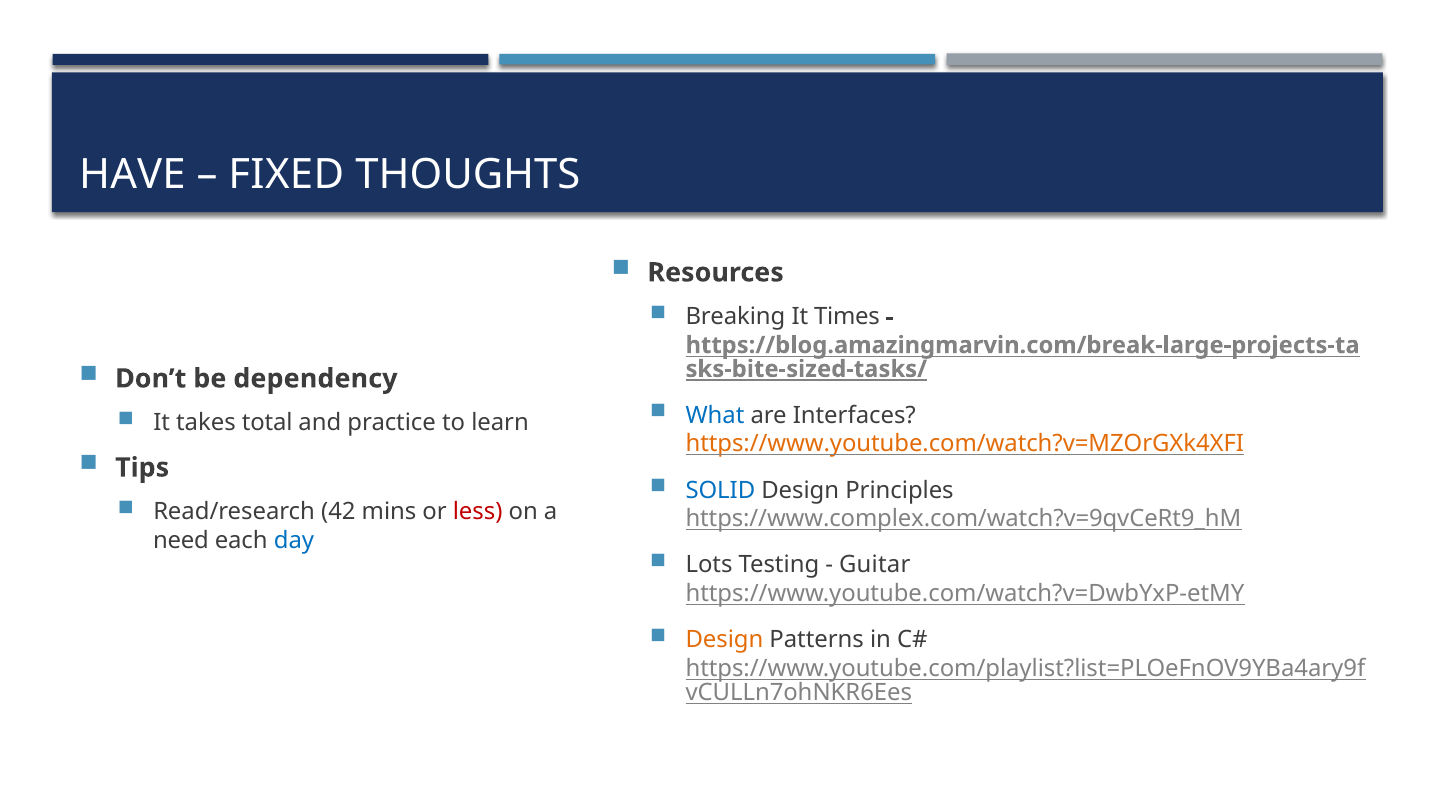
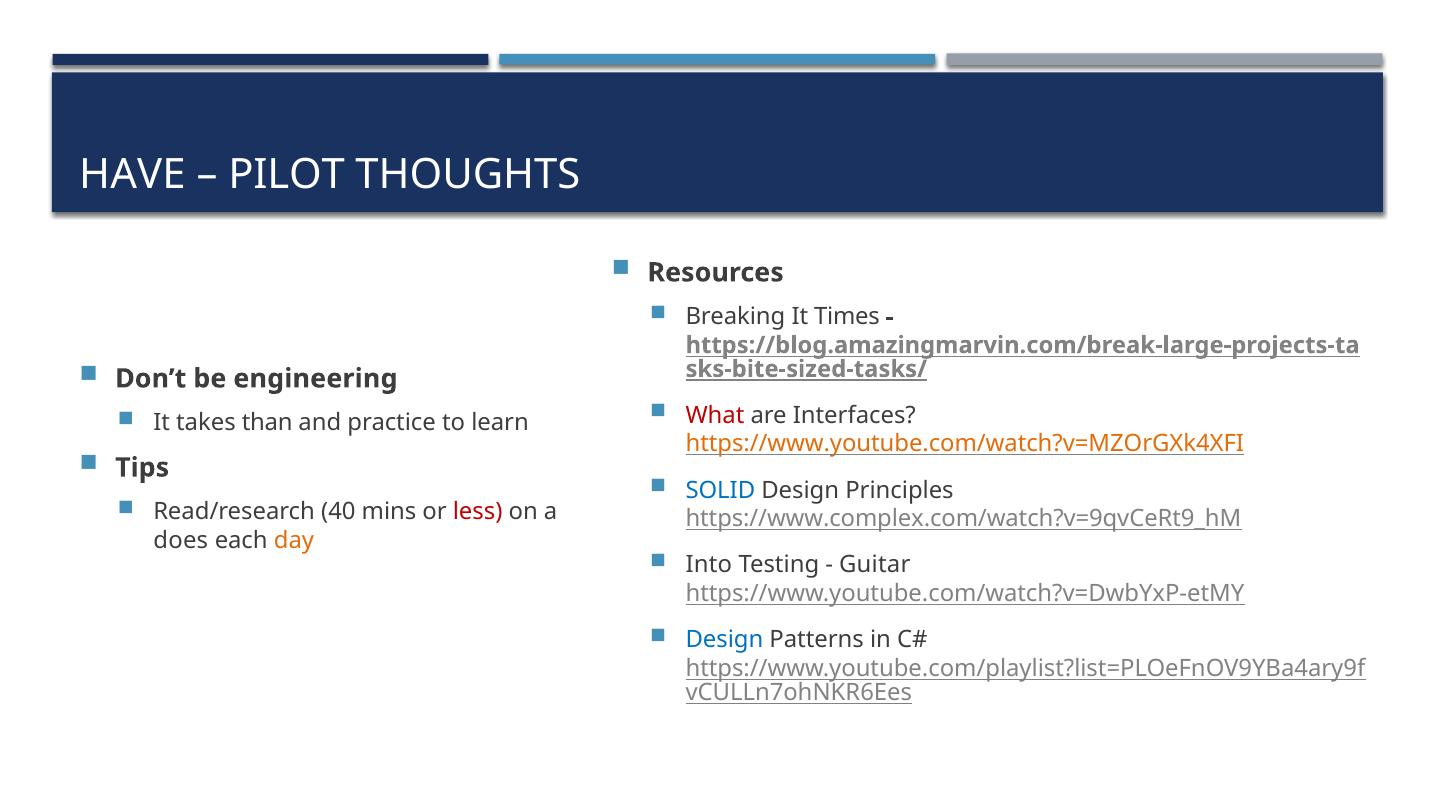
FIXED: FIXED -> PILOT
dependency: dependency -> engineering
What colour: blue -> red
total: total -> than
42: 42 -> 40
need: need -> does
day colour: blue -> orange
Lots: Lots -> Into
Design at (724, 640) colour: orange -> blue
